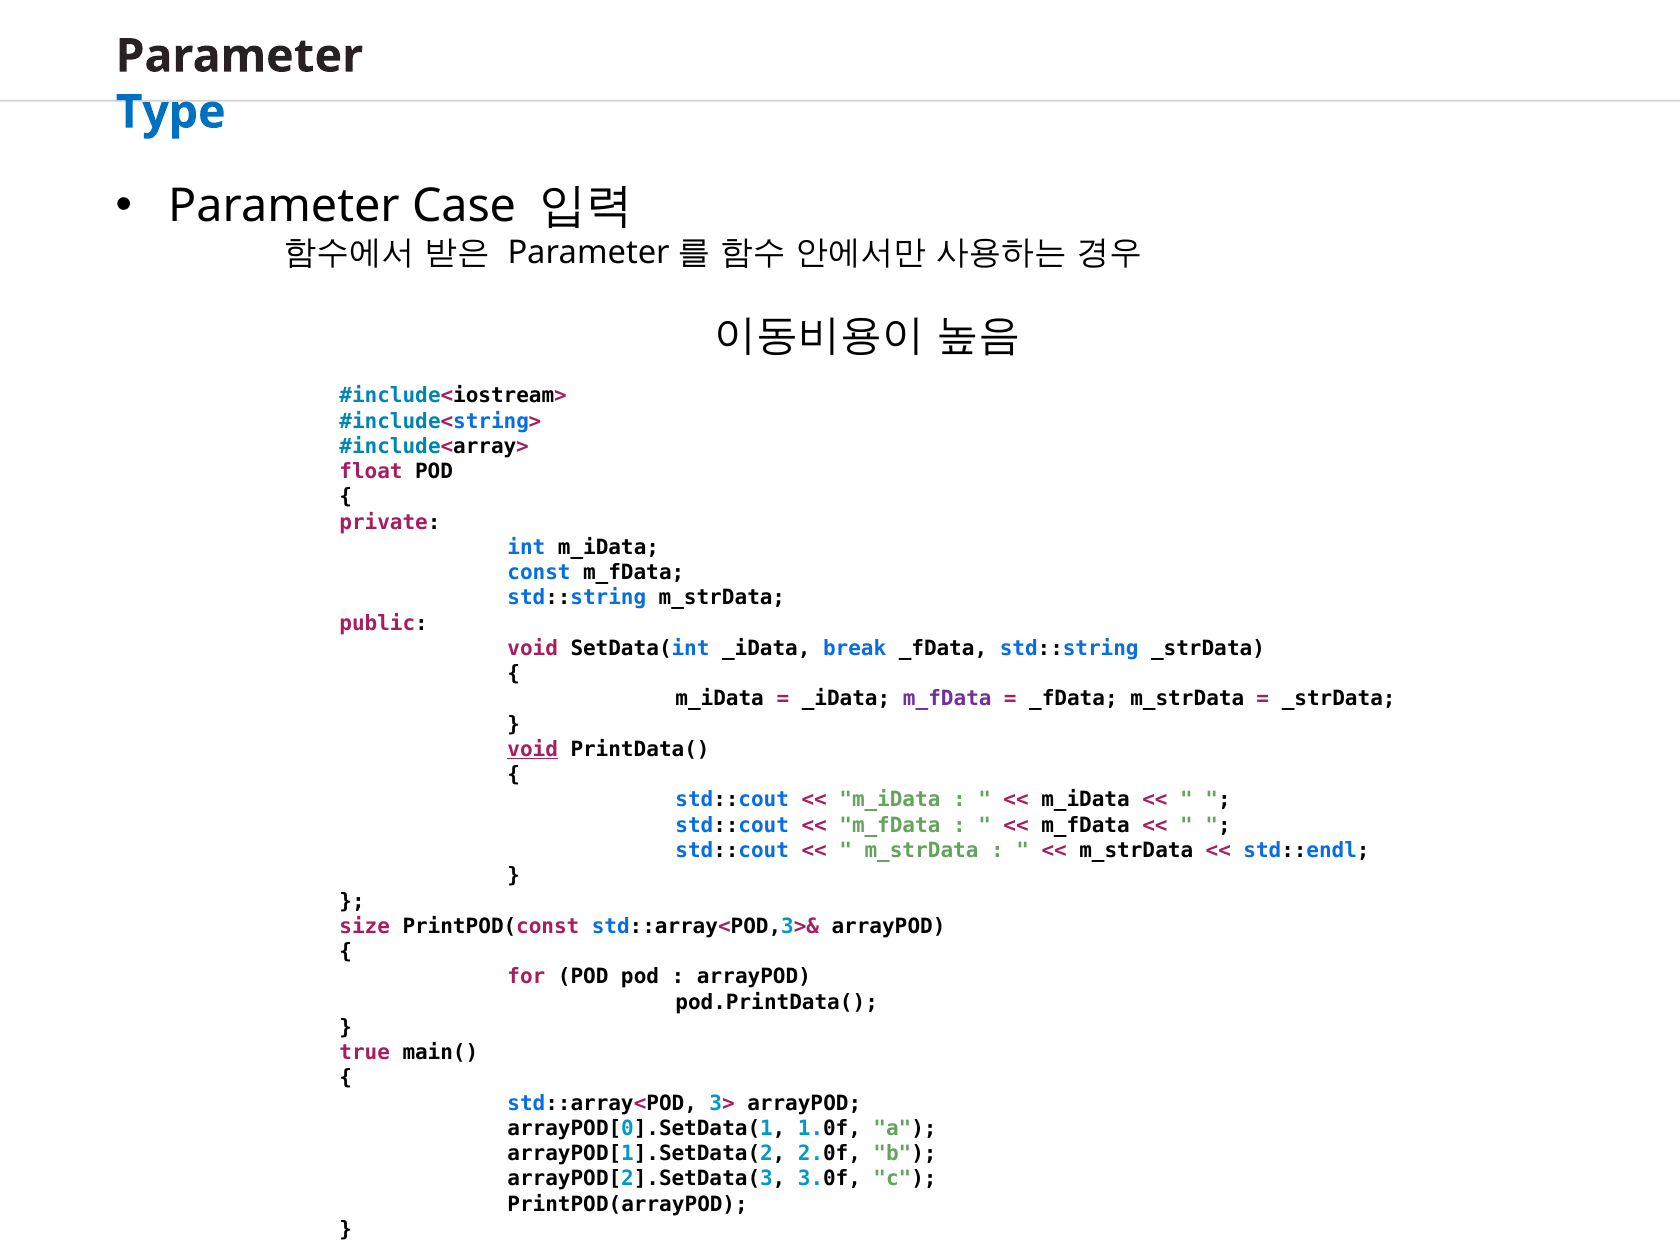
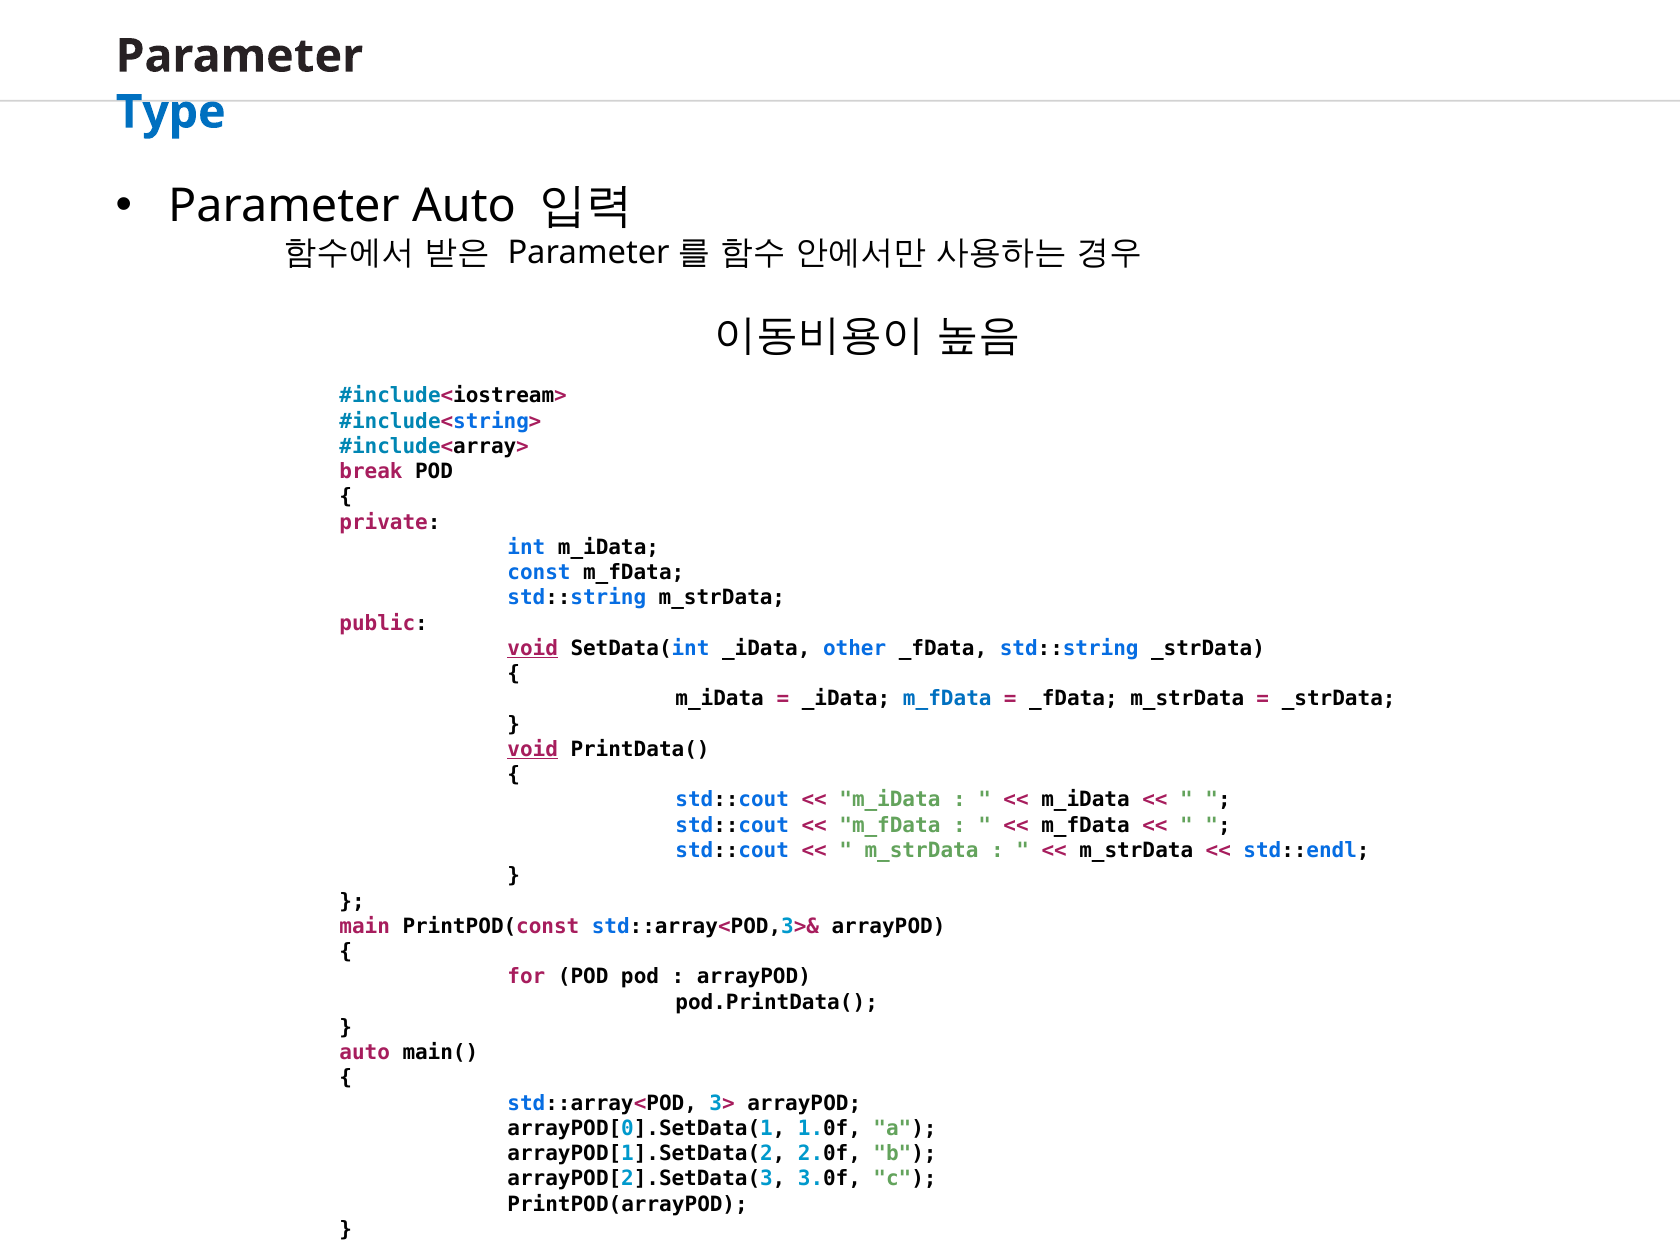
Parameter Case: Case -> Auto
float: float -> break
void at (533, 648) underline: none -> present
break: break -> other
m_fData at (947, 699) colour: purple -> blue
size: size -> main
true at (365, 1053): true -> auto
